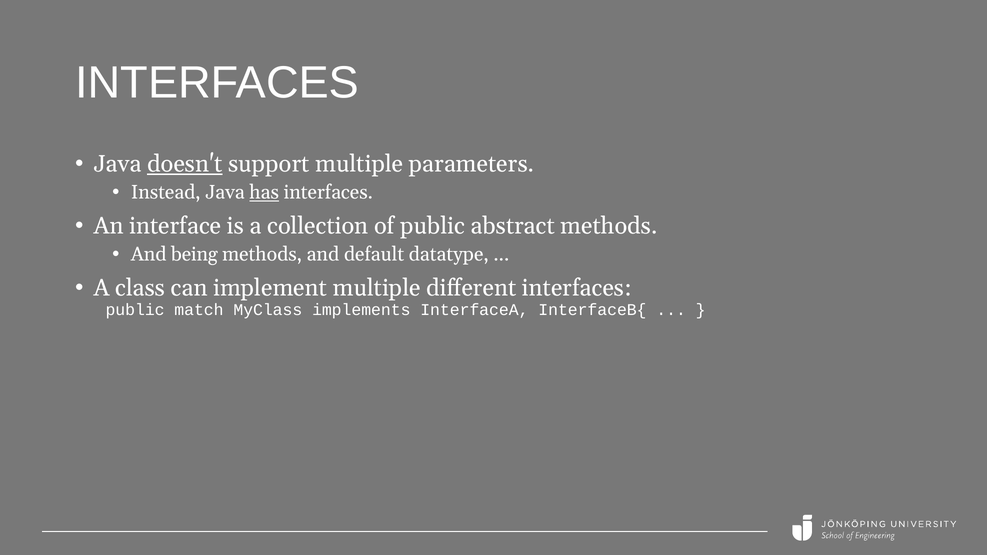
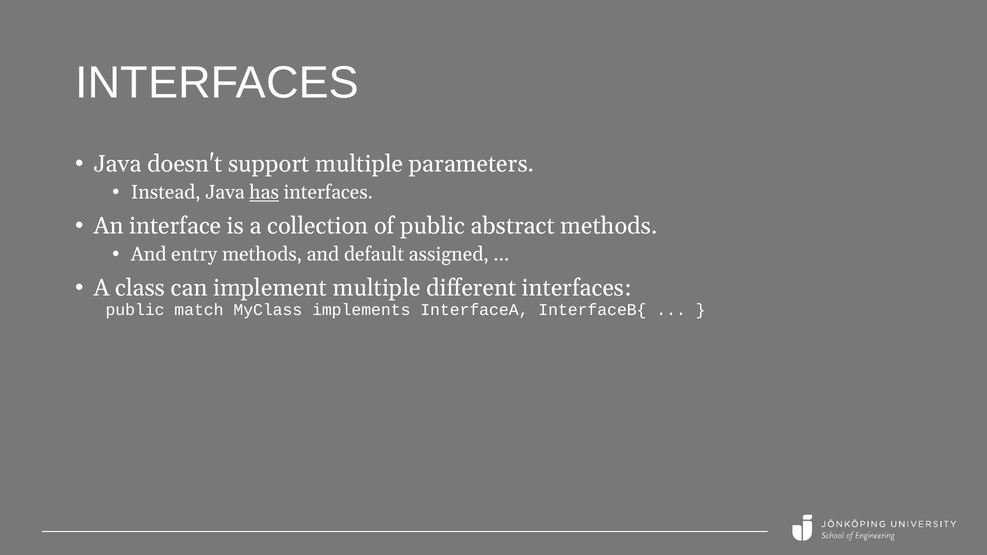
doesn't underline: present -> none
being: being -> entry
datatype: datatype -> assigned
